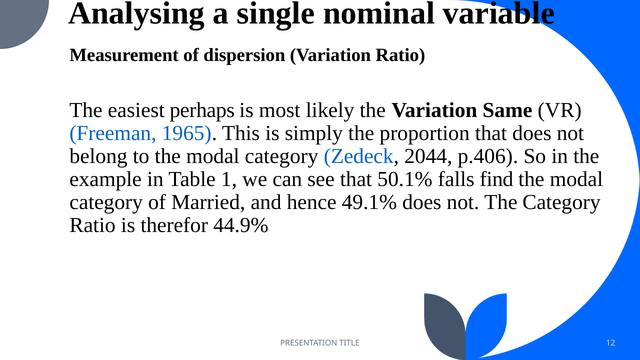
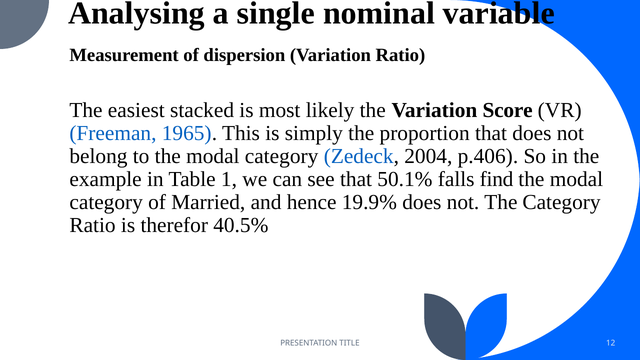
perhaps: perhaps -> stacked
Same: Same -> Score
2044: 2044 -> 2004
49.1%: 49.1% -> 19.9%
44.9%: 44.9% -> 40.5%
